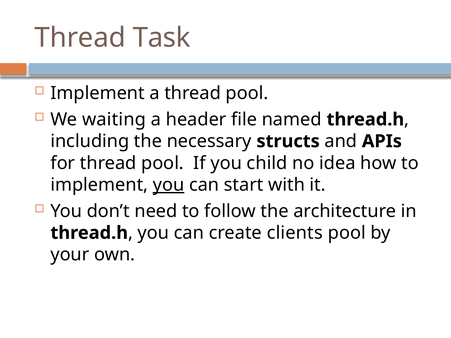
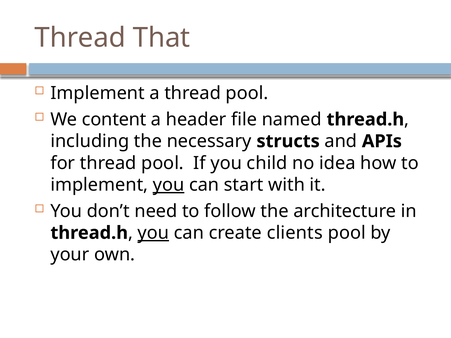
Task: Task -> That
waiting: waiting -> content
you at (153, 233) underline: none -> present
